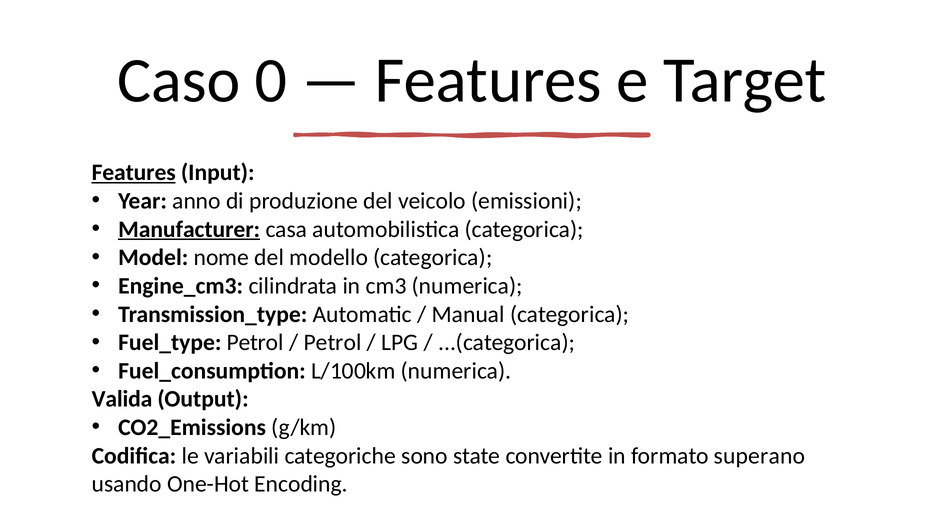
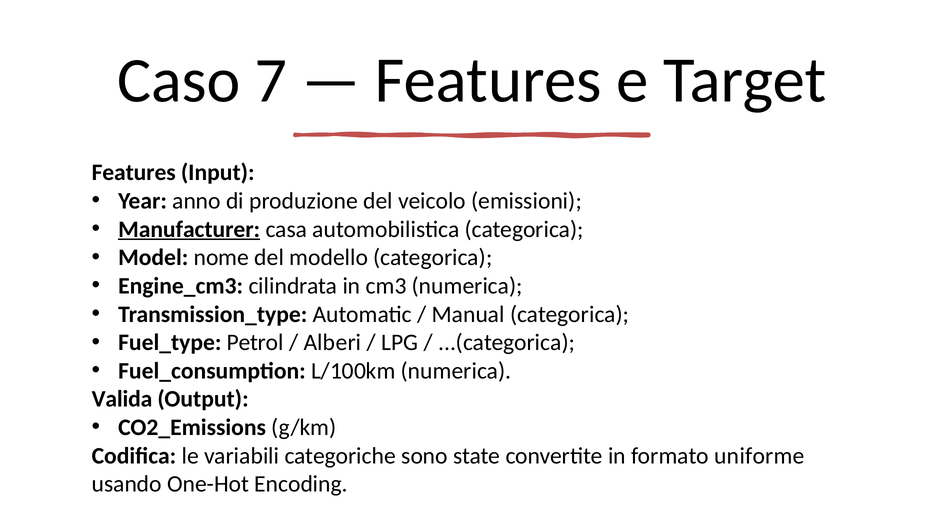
0: 0 -> 7
Features at (134, 173) underline: present -> none
Petrol at (333, 343): Petrol -> Alberi
superano: superano -> uniforme
